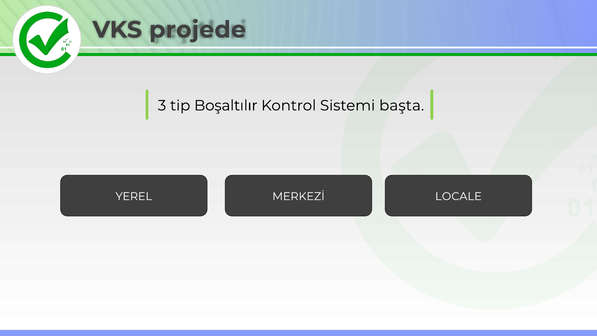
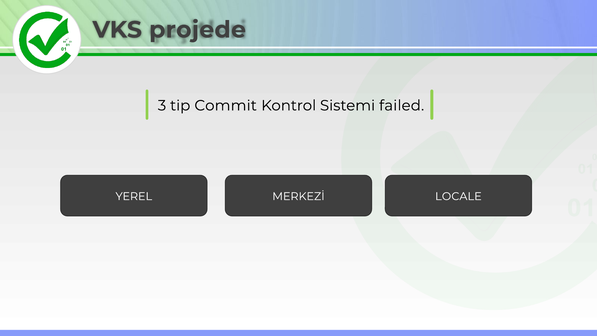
Boşaltılır: Boşaltılır -> Commit
başta: başta -> failed
